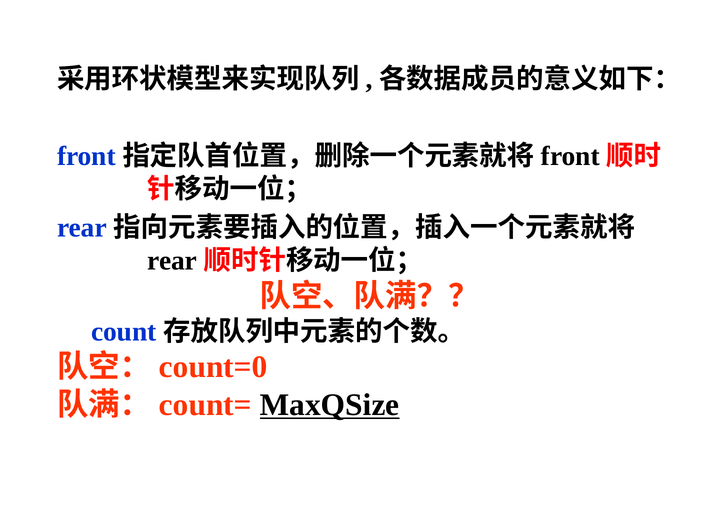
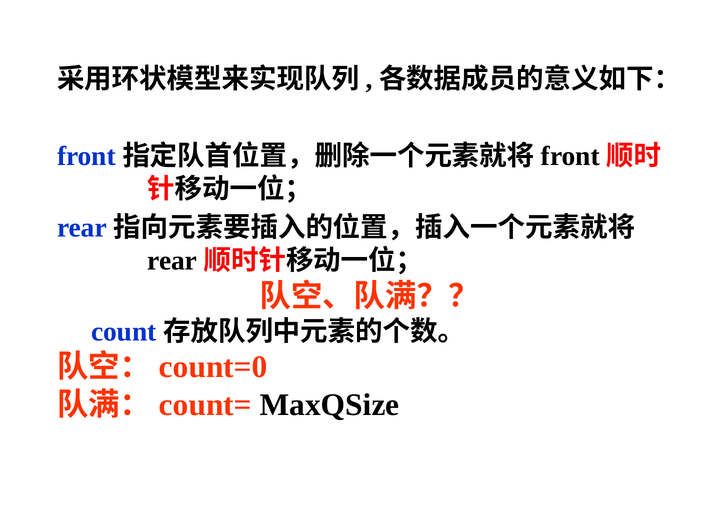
MaxQSize underline: present -> none
